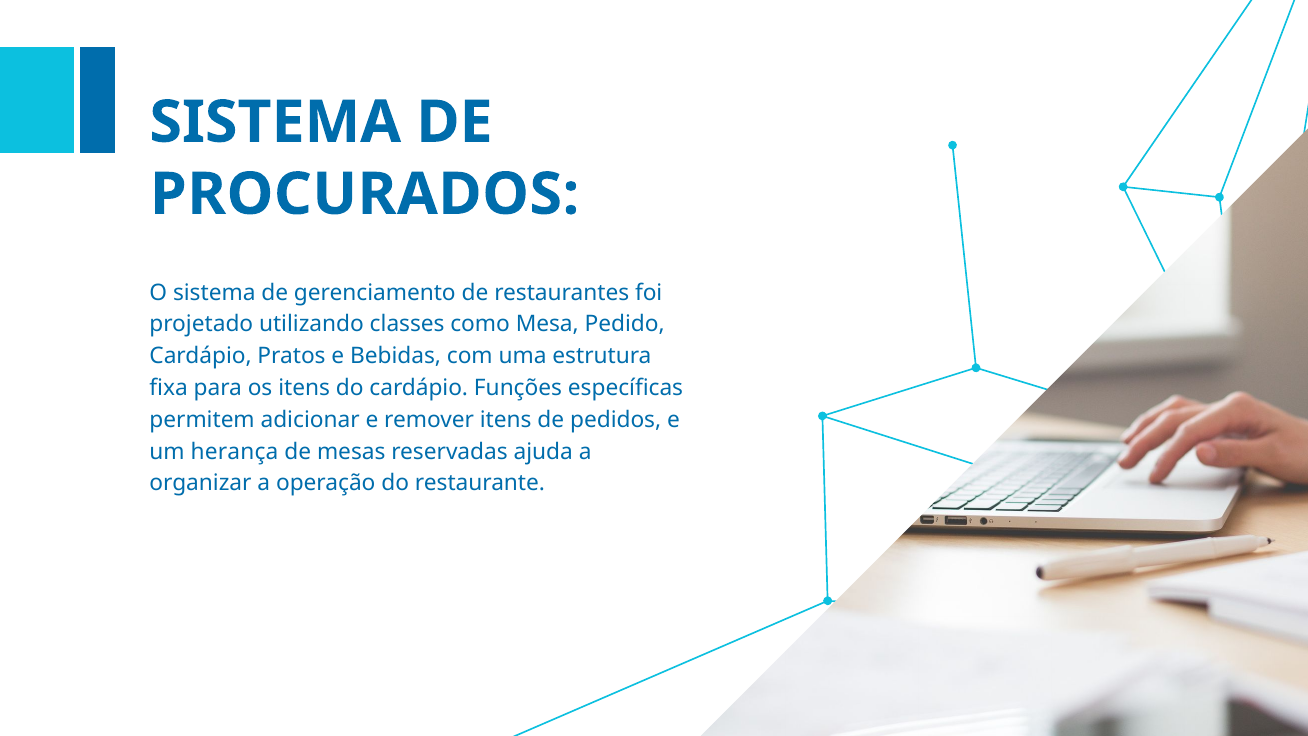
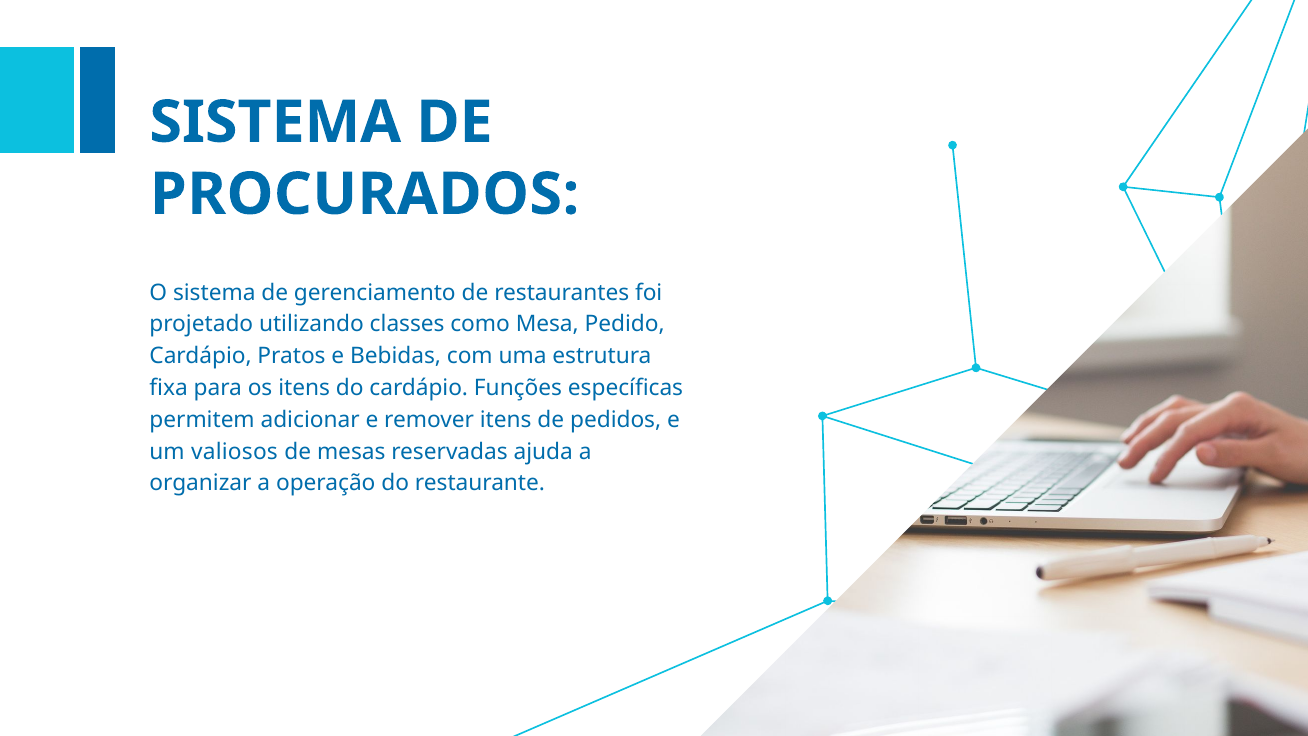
herança: herança -> valiosos
